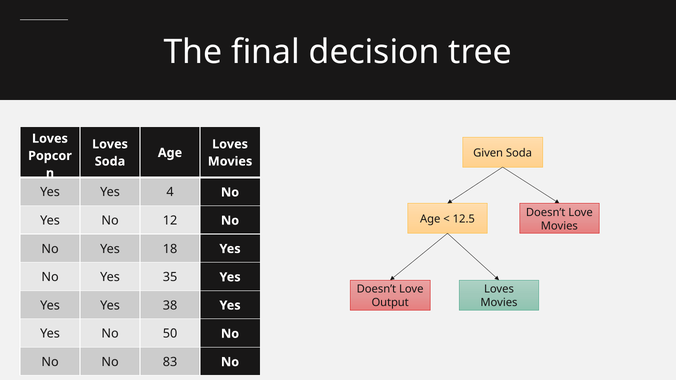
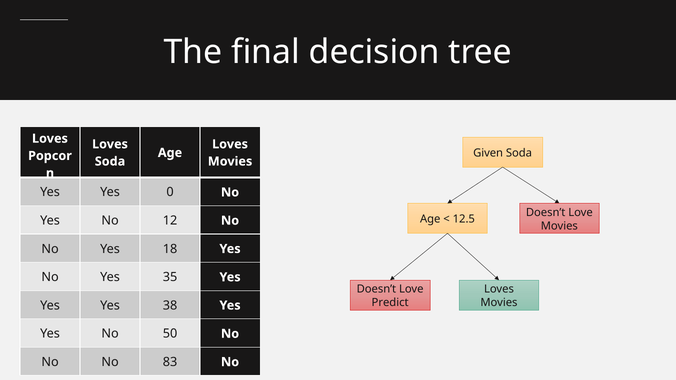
4: 4 -> 0
Output: Output -> Predict
